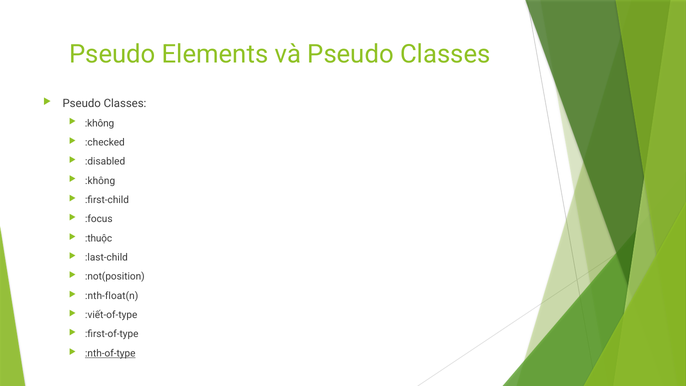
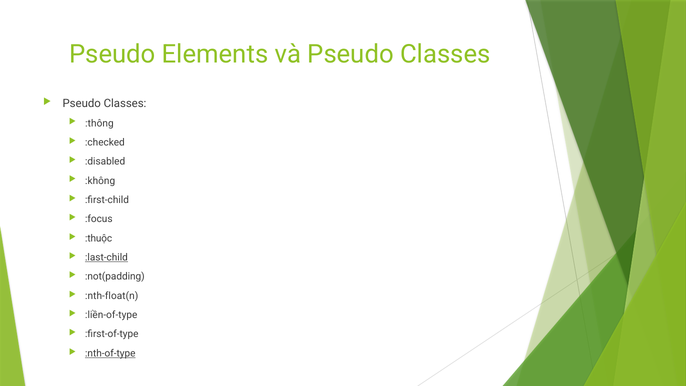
:không at (100, 123): :không -> :thông
:last-child underline: none -> present
:not(position: :not(position -> :not(padding
:viết-of-type: :viết-of-type -> :liền-of-type
